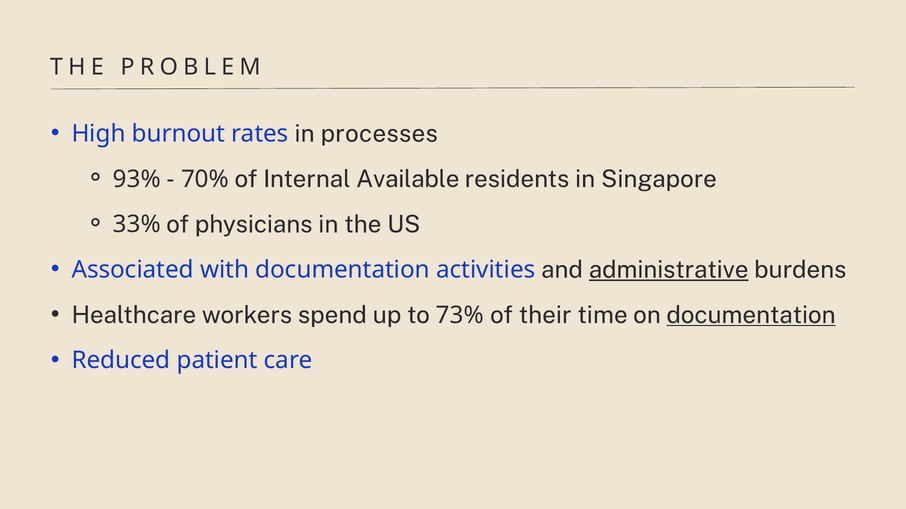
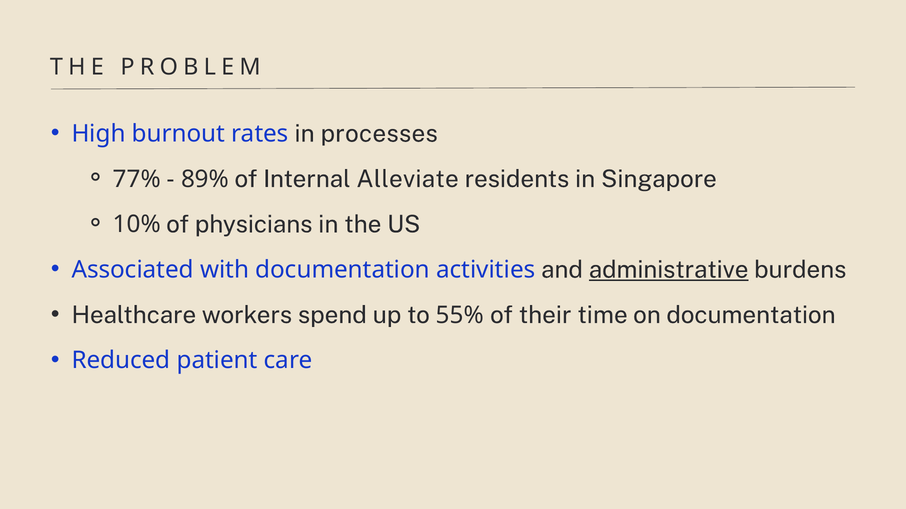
93%: 93% -> 77%
70%: 70% -> 89%
Available: Available -> Alleviate
33%: 33% -> 10%
73%: 73% -> 55%
documentation at (751, 315) underline: present -> none
